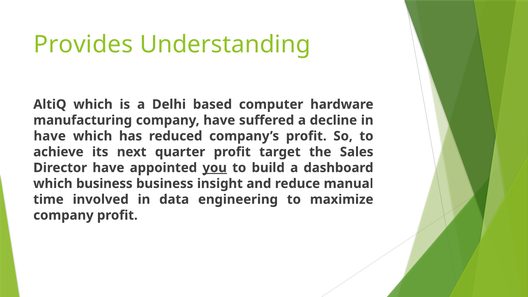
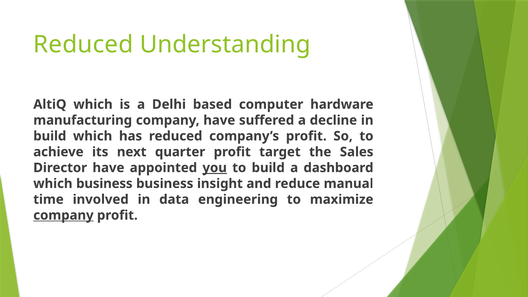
Provides at (83, 45): Provides -> Reduced
have at (50, 136): have -> build
company at (63, 215) underline: none -> present
